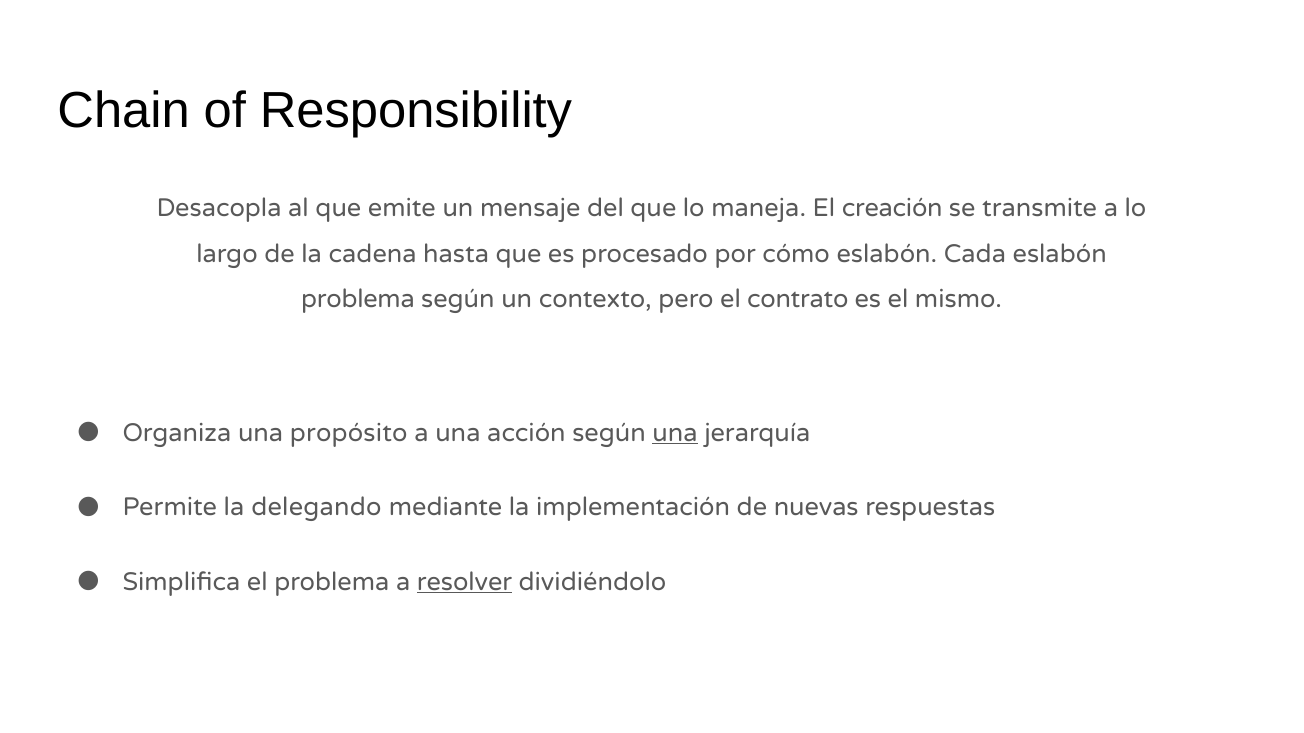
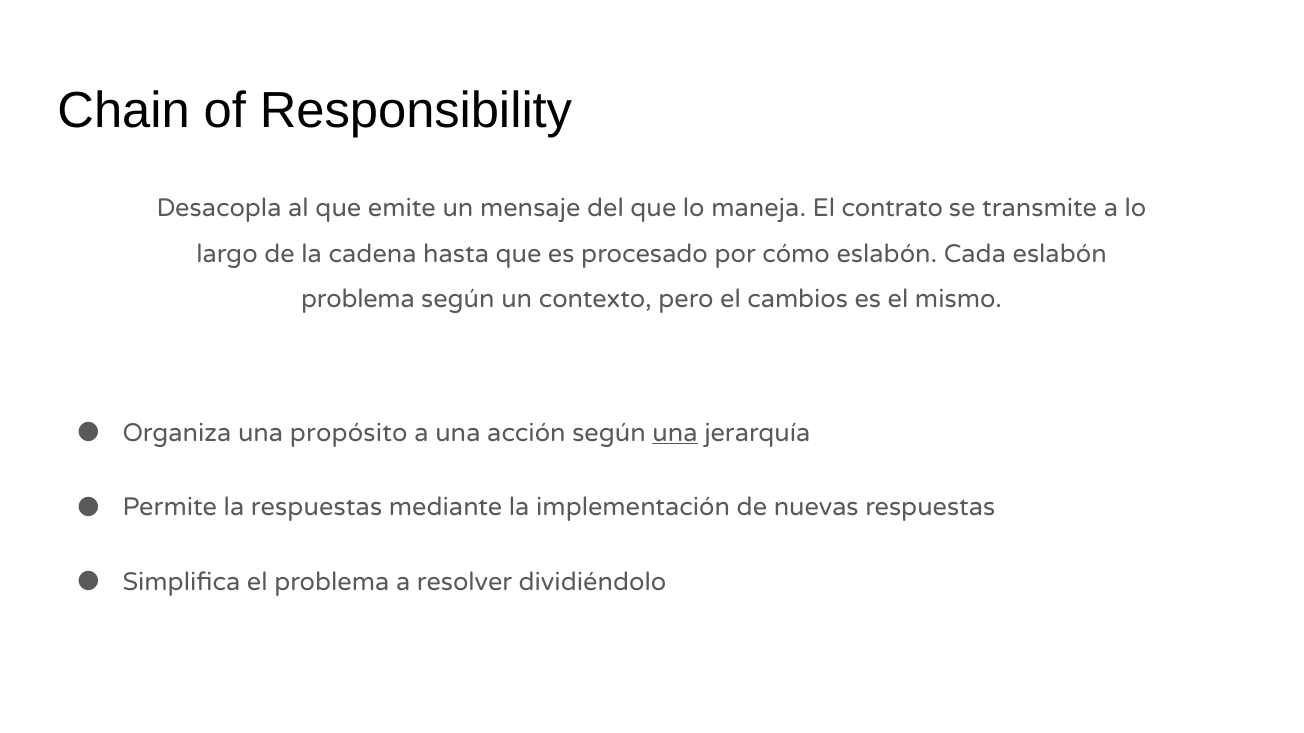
creación: creación -> contrato
contrato: contrato -> cambios
la delegando: delegando -> respuestas
resolver underline: present -> none
